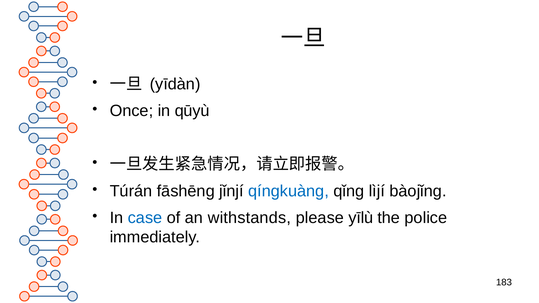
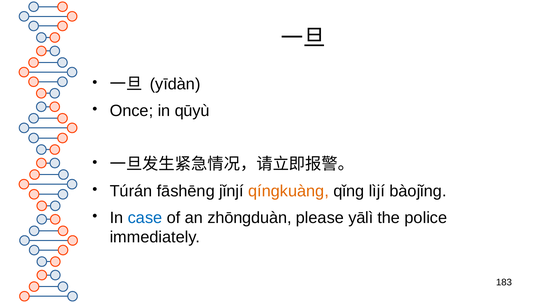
qíngkuàng colour: blue -> orange
withstands: withstands -> zhōngduàn
yīlù: yīlù -> yālì
